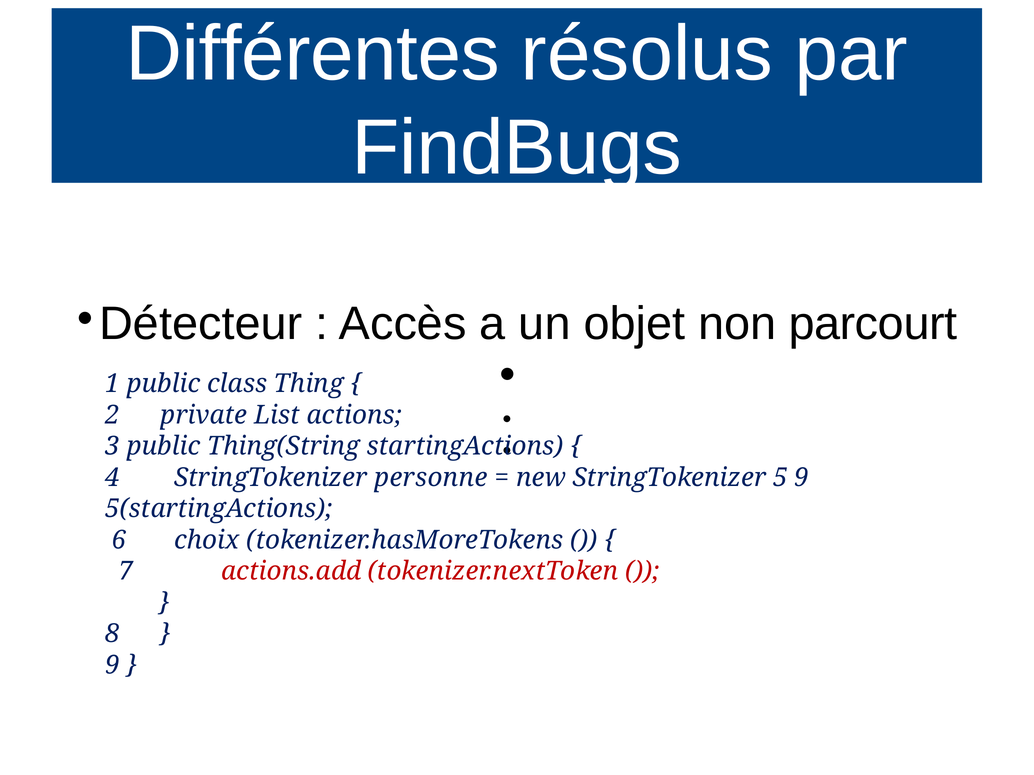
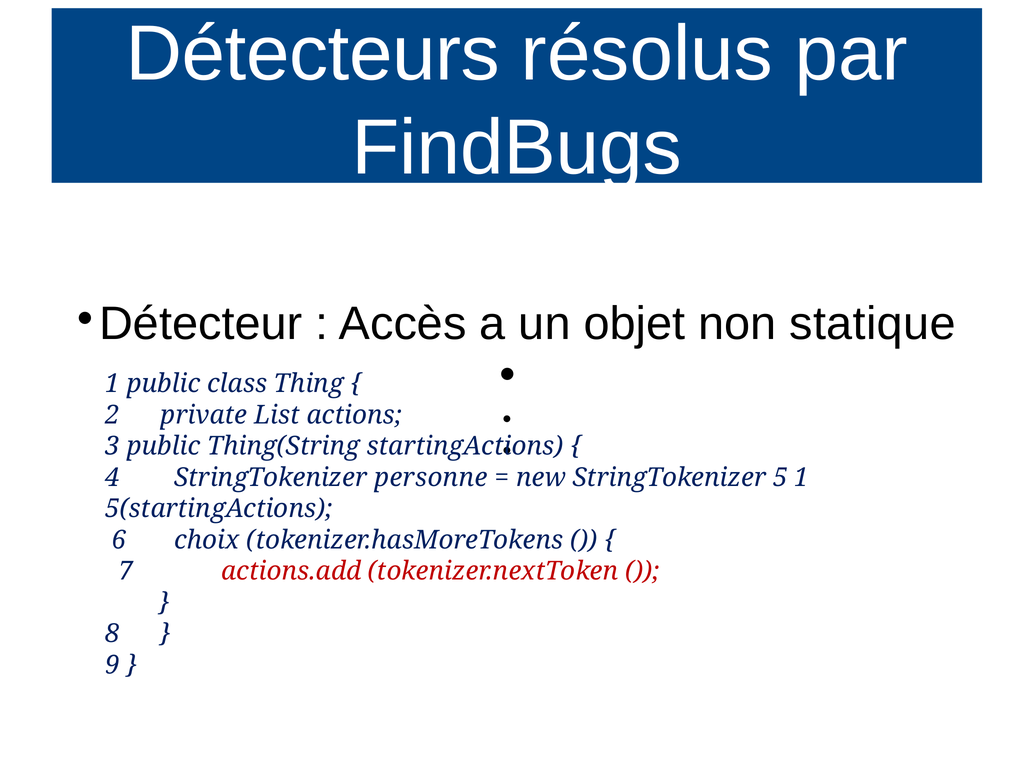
Différentes: Différentes -> Détecteurs
parcourt: parcourt -> statique
5 9: 9 -> 1
